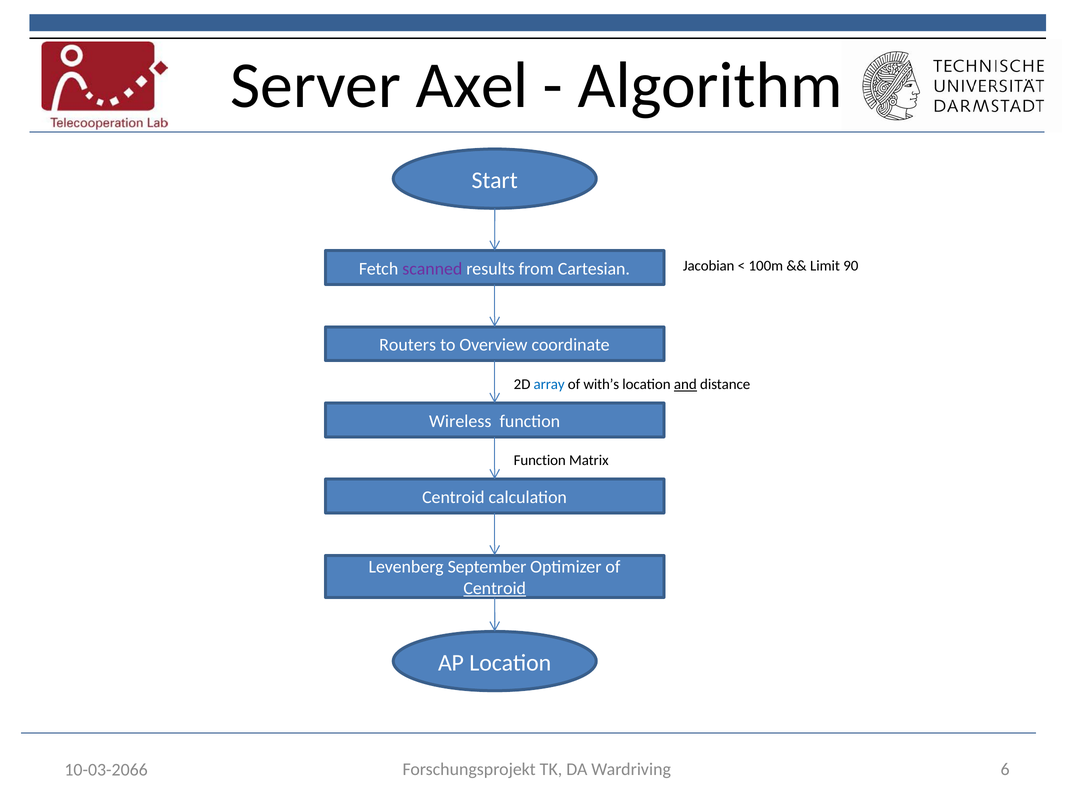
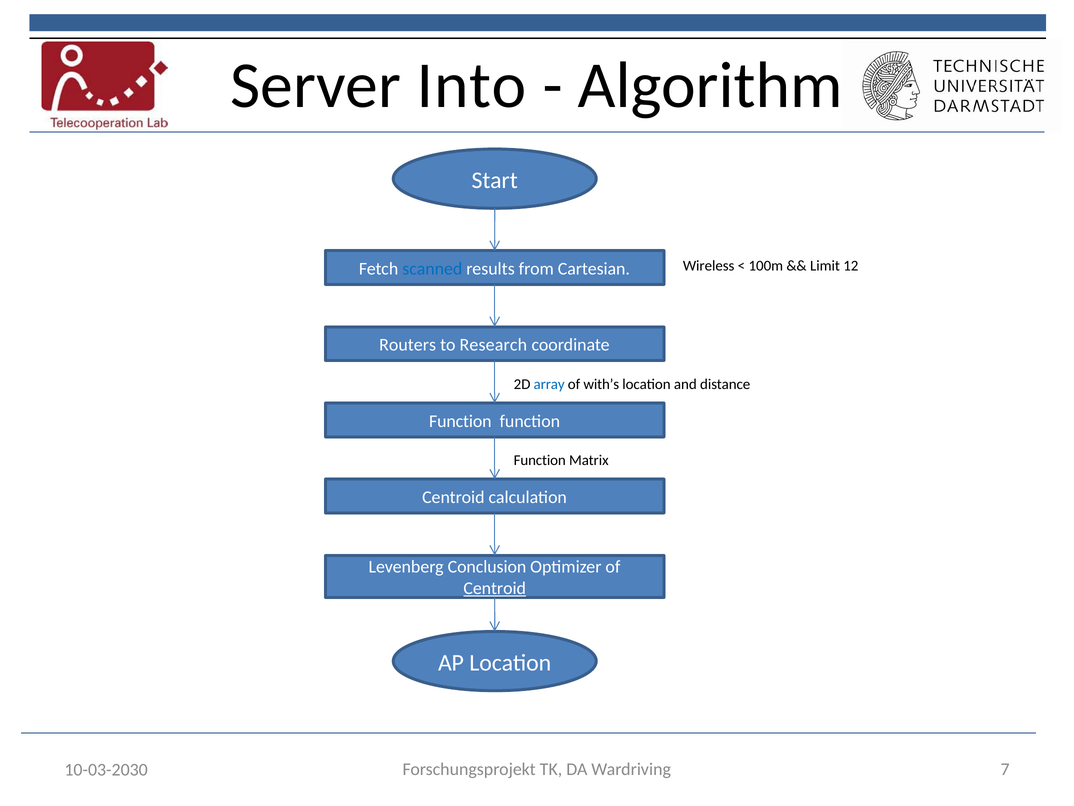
Axel: Axel -> Into
Jacobian: Jacobian -> Wireless
90: 90 -> 12
scanned colour: purple -> blue
Overview: Overview -> Research
and underline: present -> none
Wireless at (460, 421): Wireless -> Function
September: September -> Conclusion
6: 6 -> 7
10-03-2066: 10-03-2066 -> 10-03-2030
